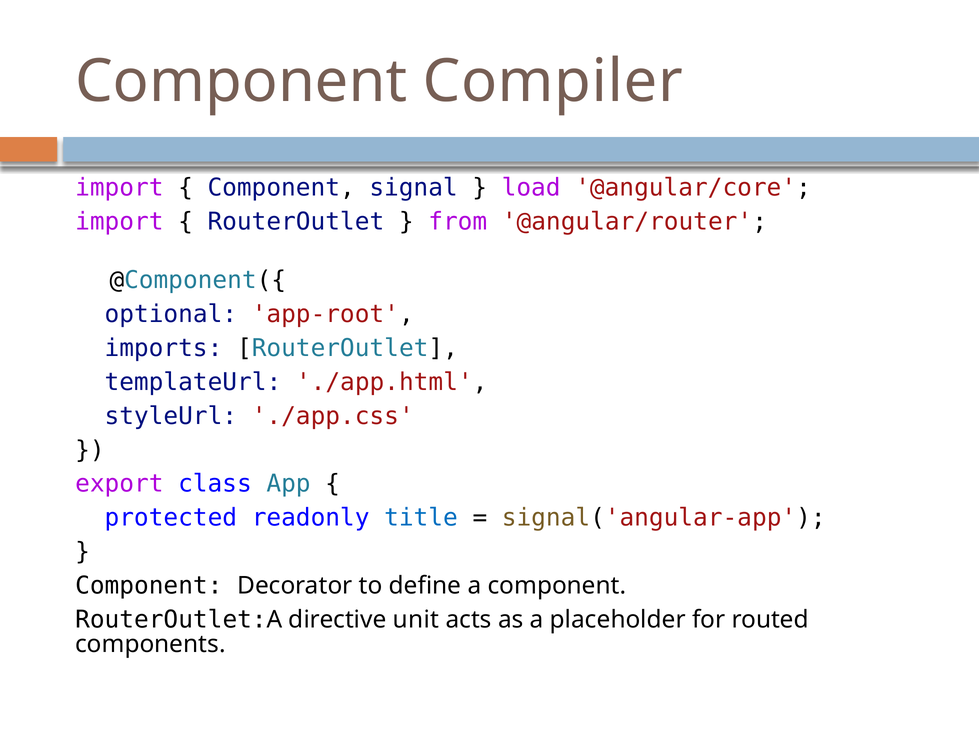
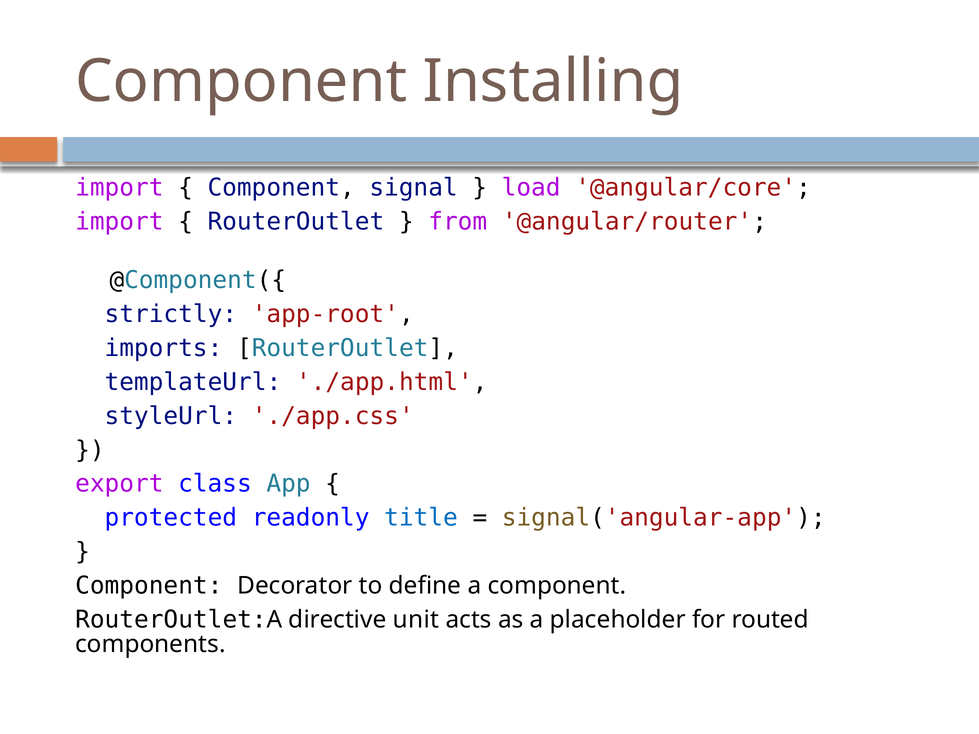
Compiler: Compiler -> Installing
optional: optional -> strictly
